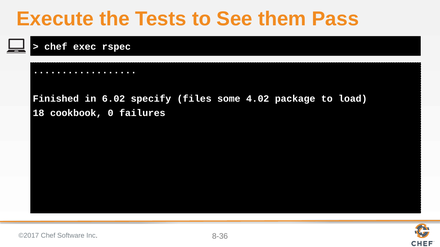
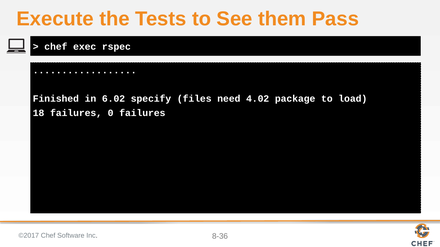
some: some -> need
18 cookbook: cookbook -> failures
